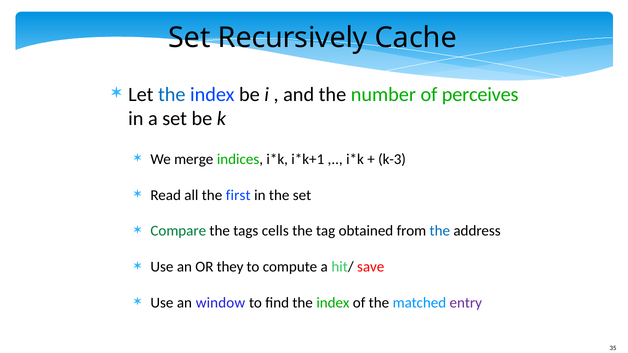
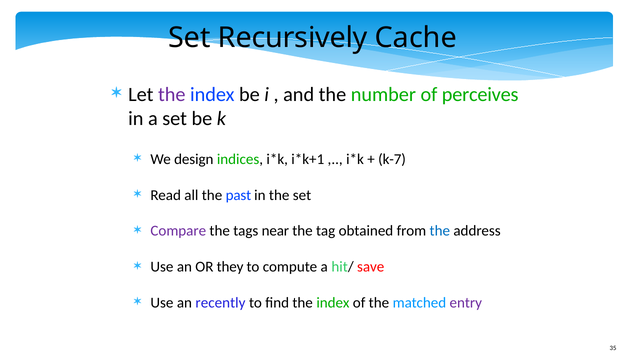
the at (172, 94) colour: blue -> purple
merge: merge -> design
k-3: k-3 -> k-7
first: first -> past
Compare colour: green -> purple
cells: cells -> near
window: window -> recently
